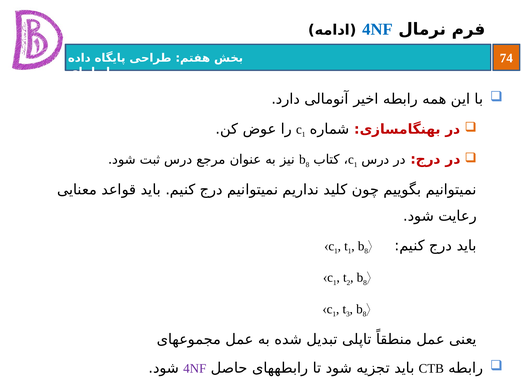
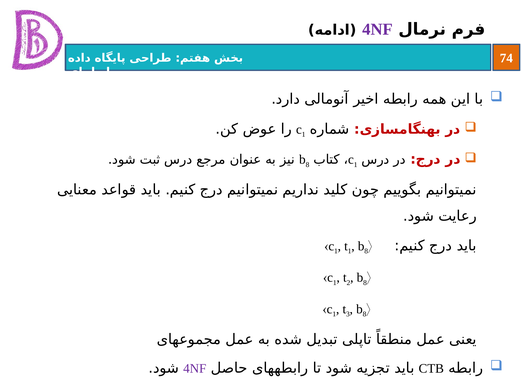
4NF at (377, 29) colour: blue -> purple
